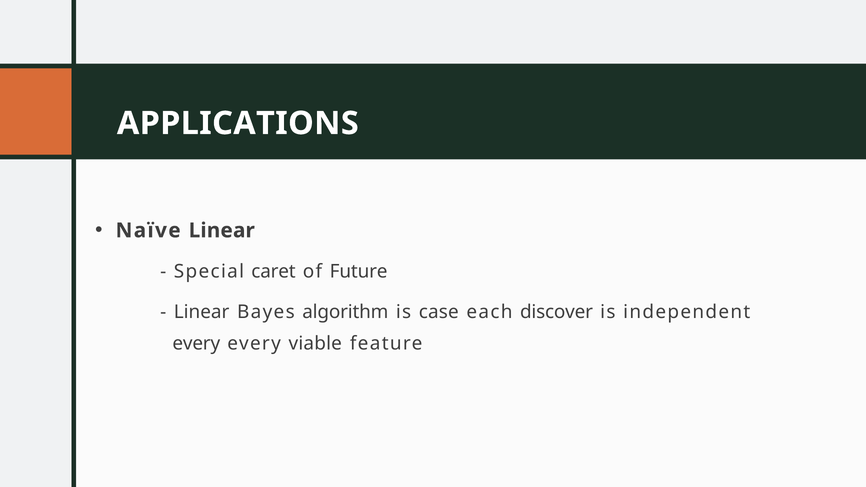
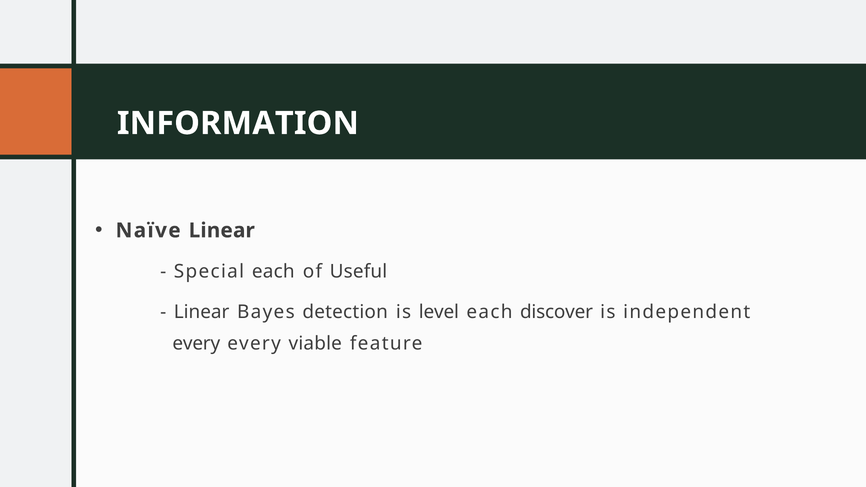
APPLICATIONS: APPLICATIONS -> INFORMATION
Special caret: caret -> each
Future: Future -> Useful
algorithm: algorithm -> detection
case: case -> level
